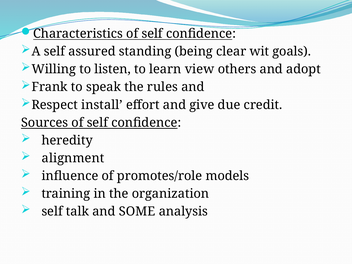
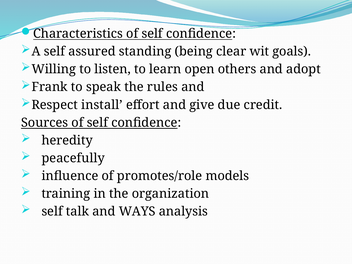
view: view -> open
alignment: alignment -> peacefully
SOME: SOME -> WAYS
